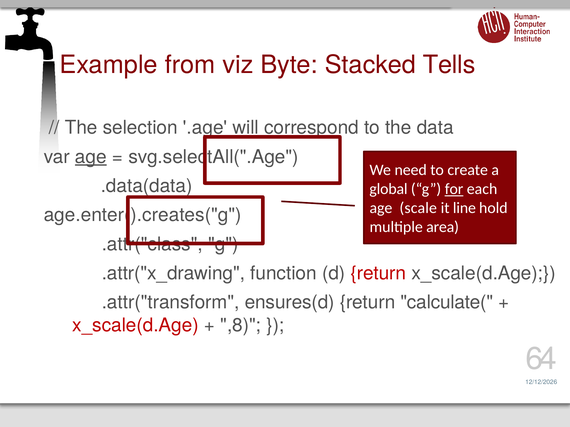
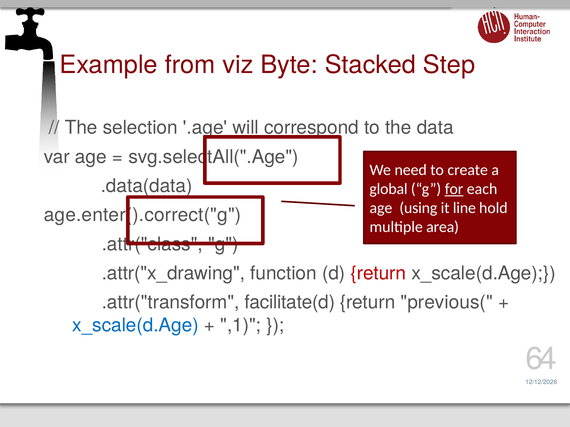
Tells: Tells -> Step
age at (91, 157) underline: present -> none
scale: scale -> using
age.enter().creates("g: age.enter().creates("g -> age.enter().correct("g
ensures(d: ensures(d -> facilitate(d
calculate(: calculate( -> previous(
x_scale(d.Age at (135, 325) colour: red -> blue
,8: ,8 -> ,1
